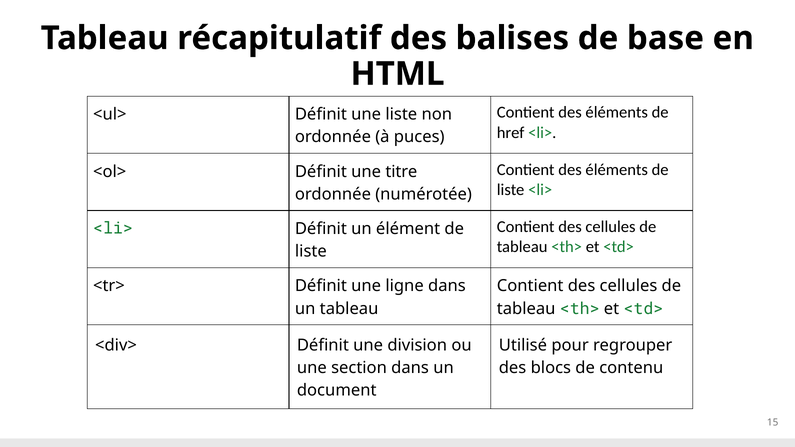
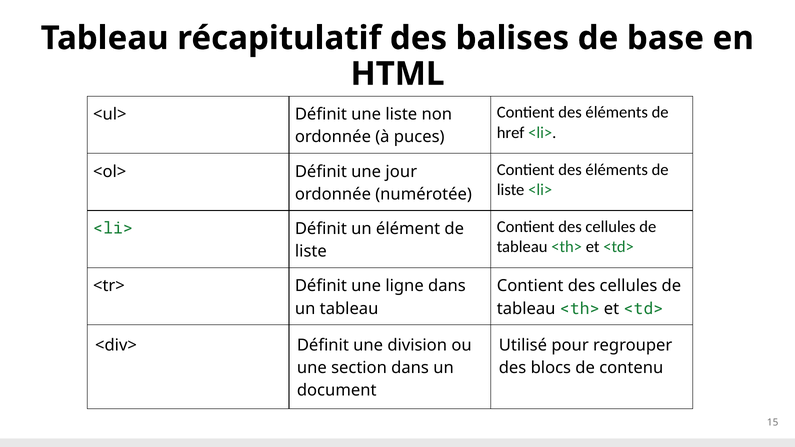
titre: titre -> jour
